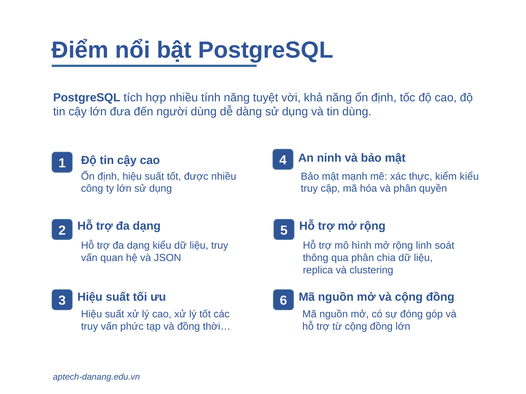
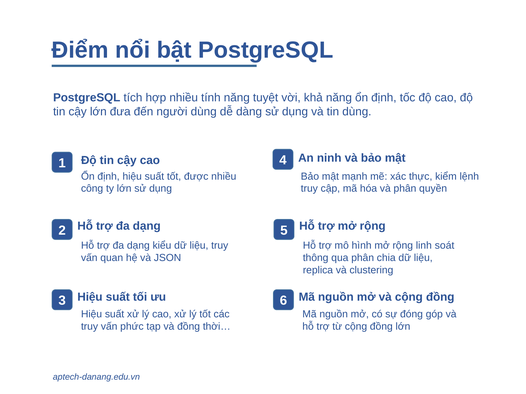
kiểm kiểu: kiểu -> lệnh
